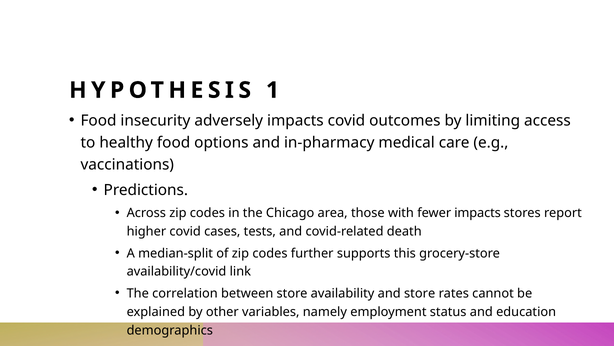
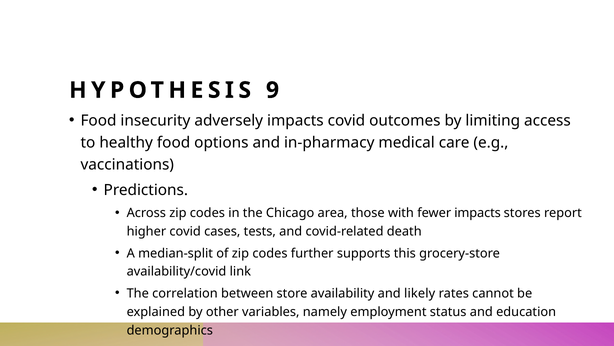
1: 1 -> 9
and store: store -> likely
